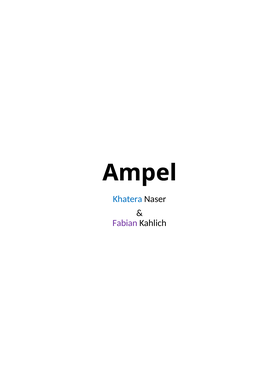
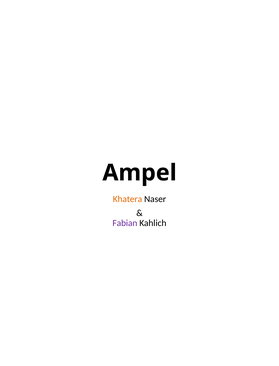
Khatera colour: blue -> orange
